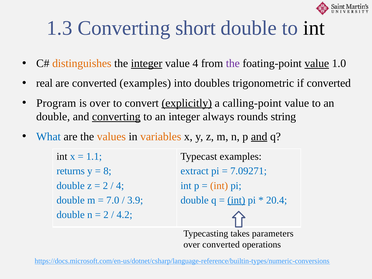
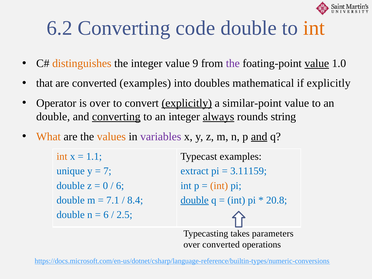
1.3: 1.3 -> 6.2
short: short -> code
int at (314, 28) colour: black -> orange
integer at (147, 63) underline: present -> none
value 4: 4 -> 9
real: real -> that
trigonometric: trigonometric -> mathematical
if converted: converted -> explicitly
Program: Program -> Operator
calling-point: calling-point -> similar-point
always underline: none -> present
What colour: blue -> orange
variables colour: orange -> purple
int at (62, 156) colour: black -> orange
returns: returns -> unique
8: 8 -> 7
7.09271: 7.09271 -> 3.11159
2 at (105, 186): 2 -> 0
4 at (120, 186): 4 -> 6
7.0: 7.0 -> 7.1
3.9: 3.9 -> 8.4
double at (195, 200) underline: none -> present
int at (236, 200) underline: present -> none
20.4: 20.4 -> 20.8
2 at (106, 215): 2 -> 6
4.2: 4.2 -> 2.5
